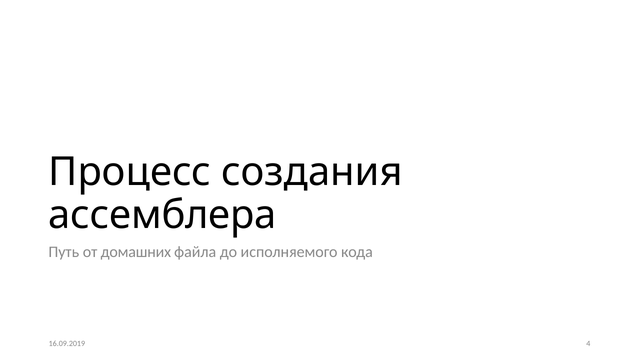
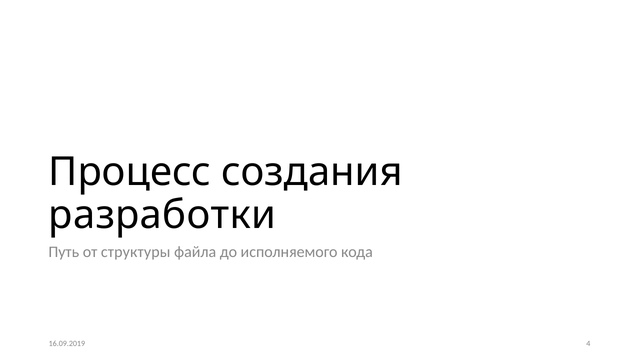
ассемблера: ассемблера -> разработки
домашних: домашних -> структуры
